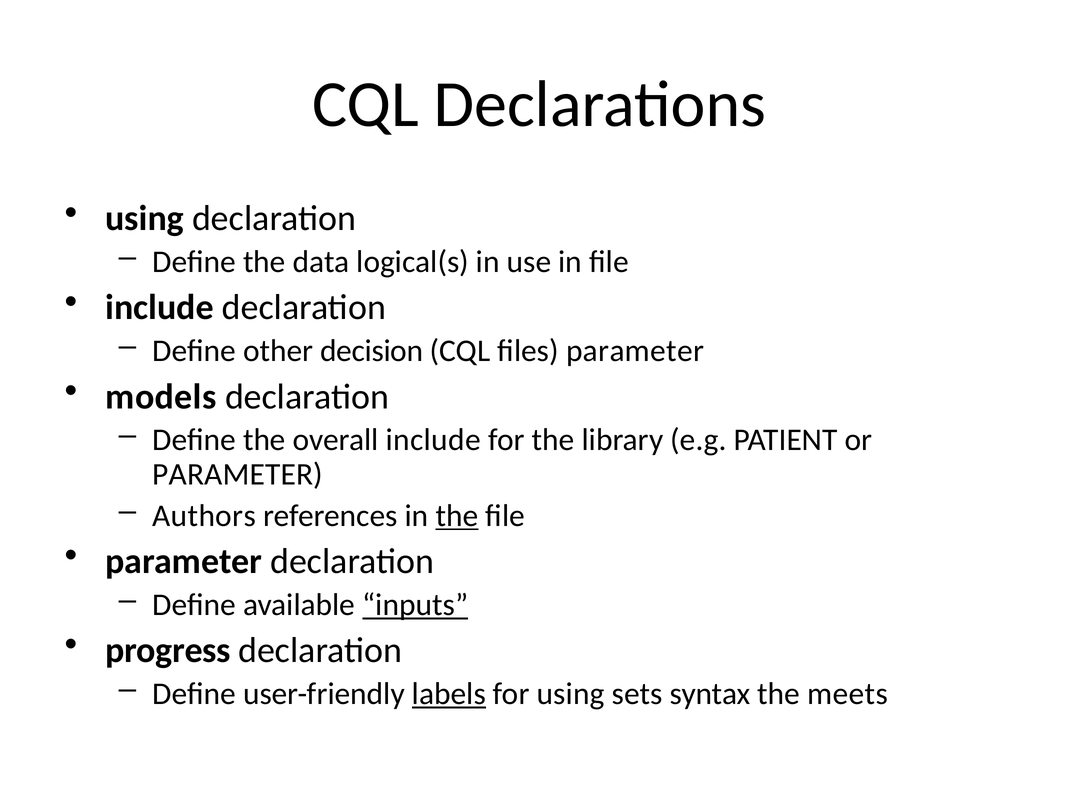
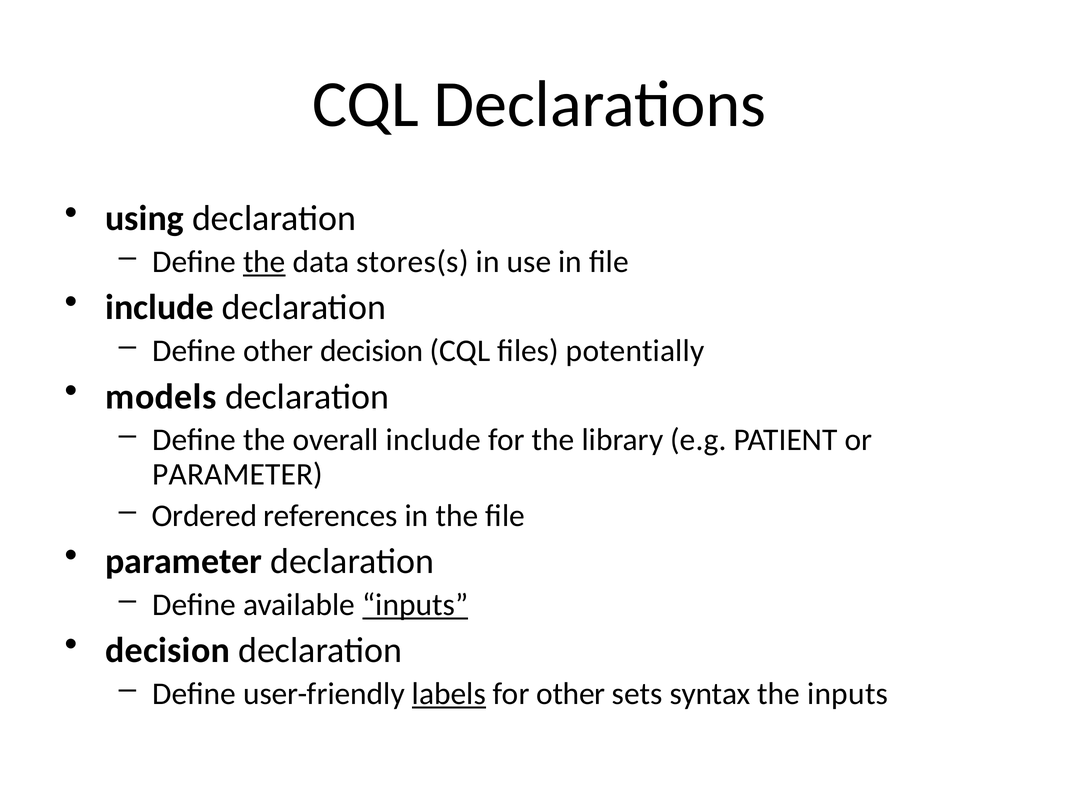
the at (264, 262) underline: none -> present
logical(s: logical(s -> stores(s
files parameter: parameter -> potentially
Authors: Authors -> Ordered
the at (457, 515) underline: present -> none
progress at (168, 650): progress -> decision
for using: using -> other
the meets: meets -> inputs
